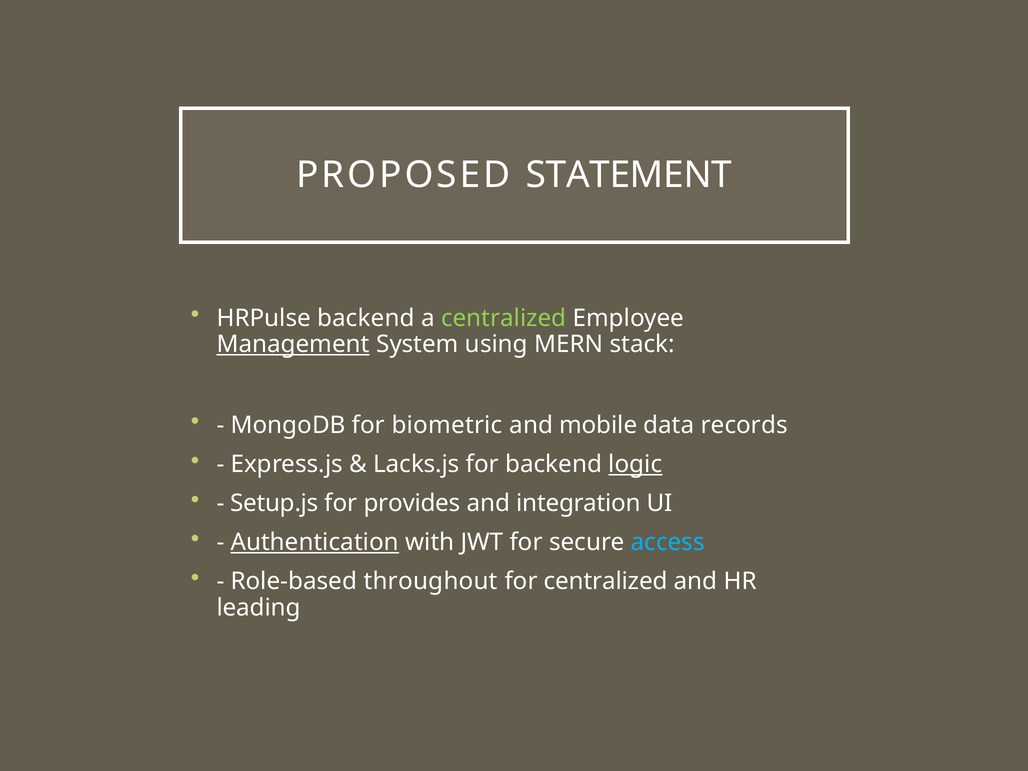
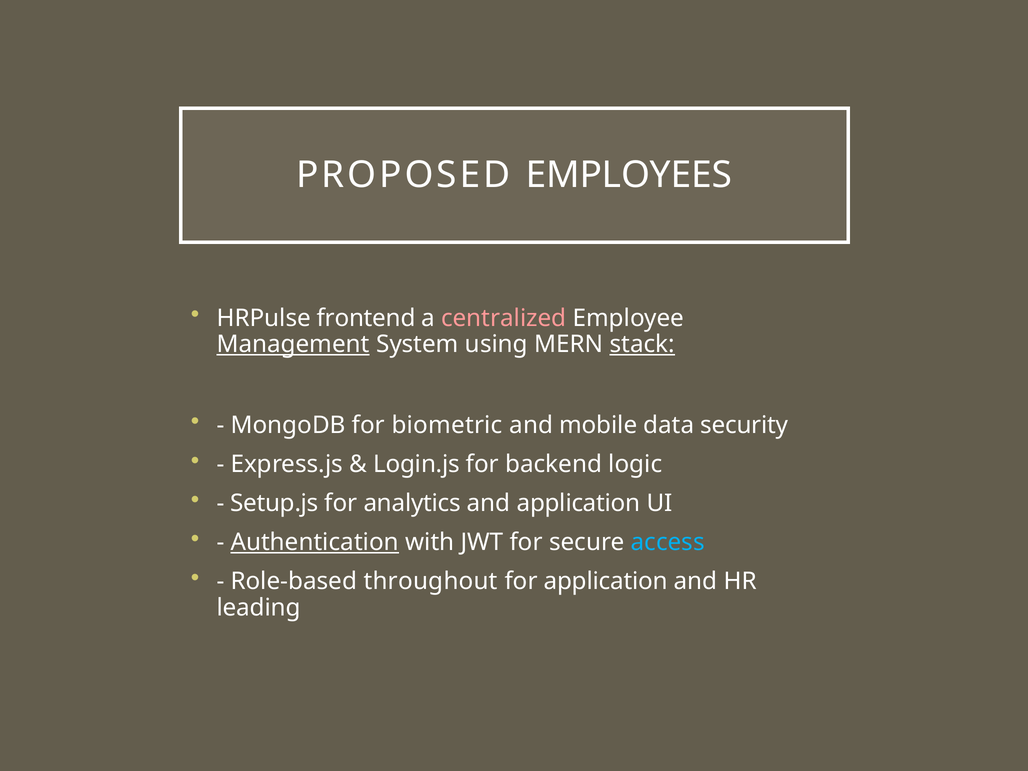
STATEMENT: STATEMENT -> EMPLOYEES
HRPulse backend: backend -> frontend
centralized at (504, 318) colour: light green -> pink
stack underline: none -> present
records: records -> security
Lacks.js: Lacks.js -> Login.js
logic underline: present -> none
provides: provides -> analytics
and integration: integration -> application
for centralized: centralized -> application
